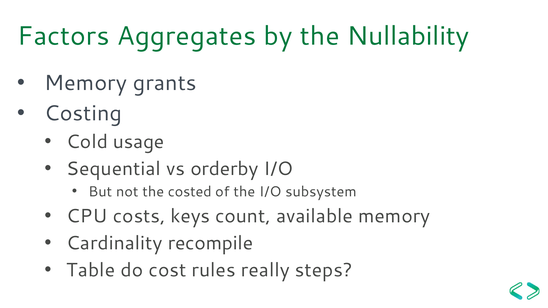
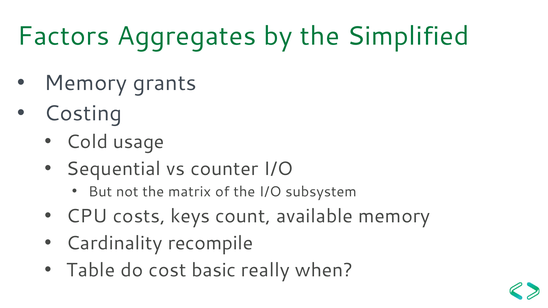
Nullability: Nullability -> Simplified
orderby: orderby -> counter
costed: costed -> matrix
rules: rules -> basic
steps: steps -> when
